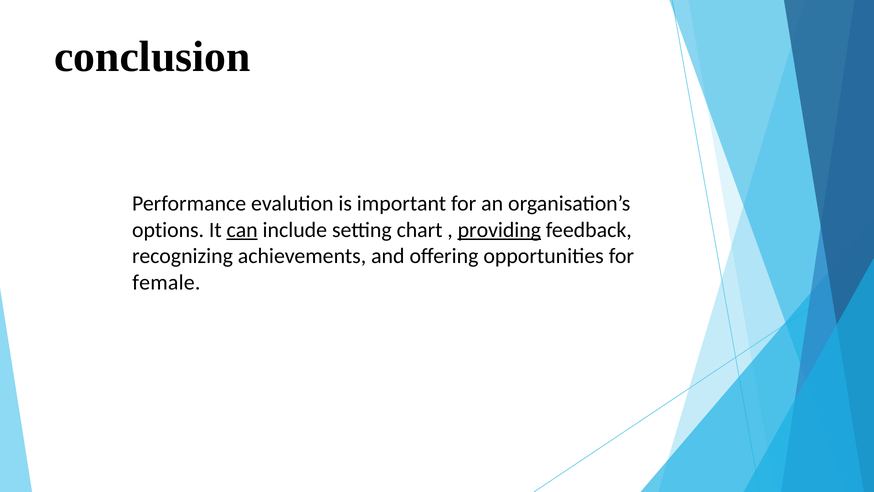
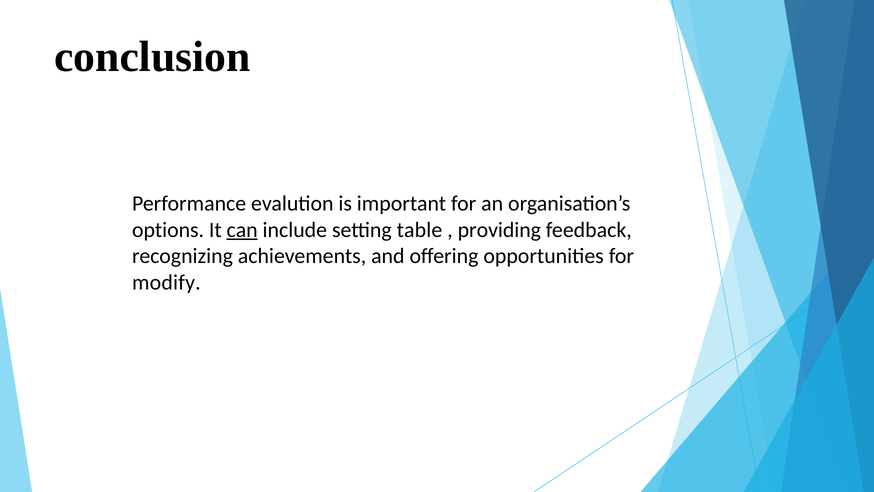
chart: chart -> table
providing underline: present -> none
female: female -> modify
